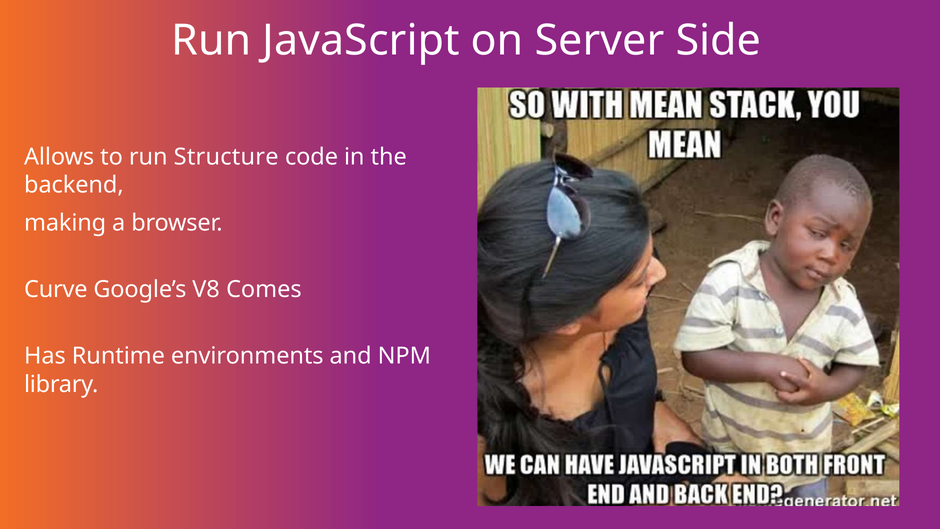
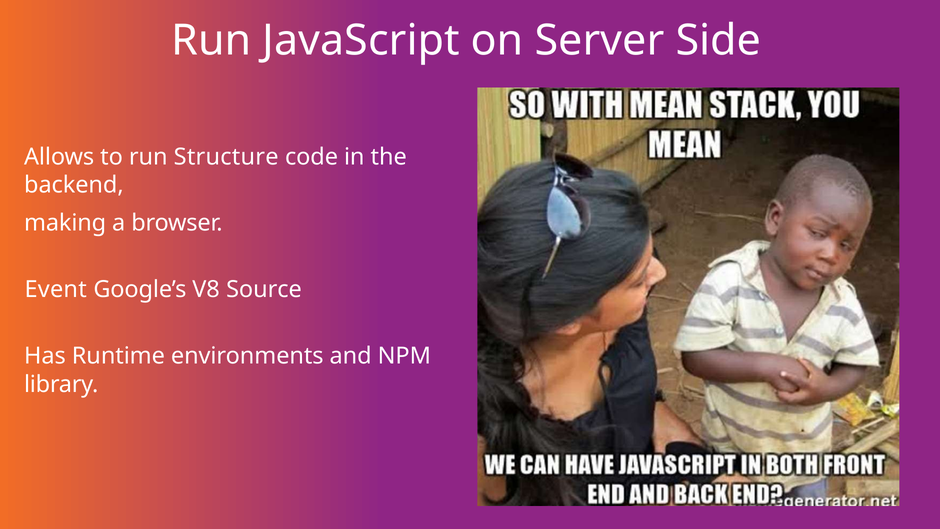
Curve: Curve -> Event
Comes: Comes -> Source
